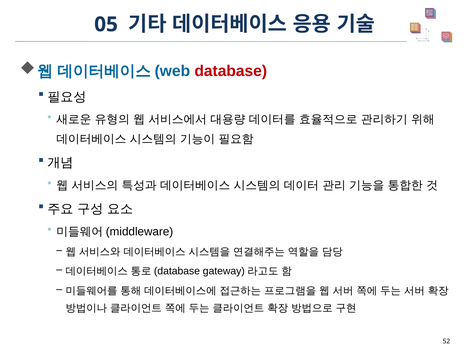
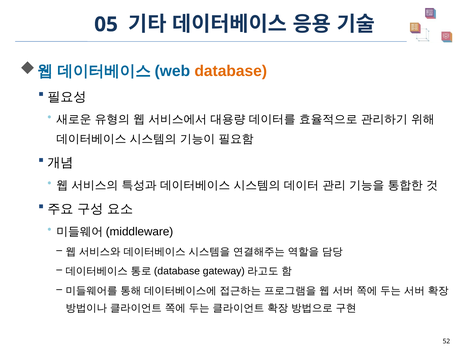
database colour: red -> orange
